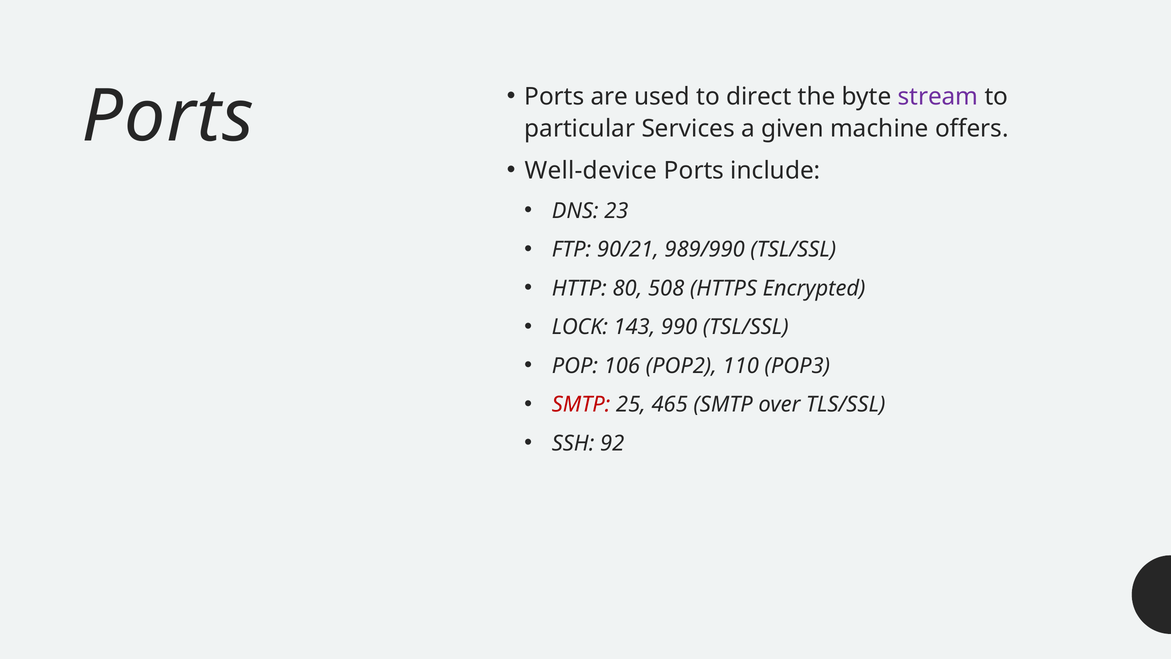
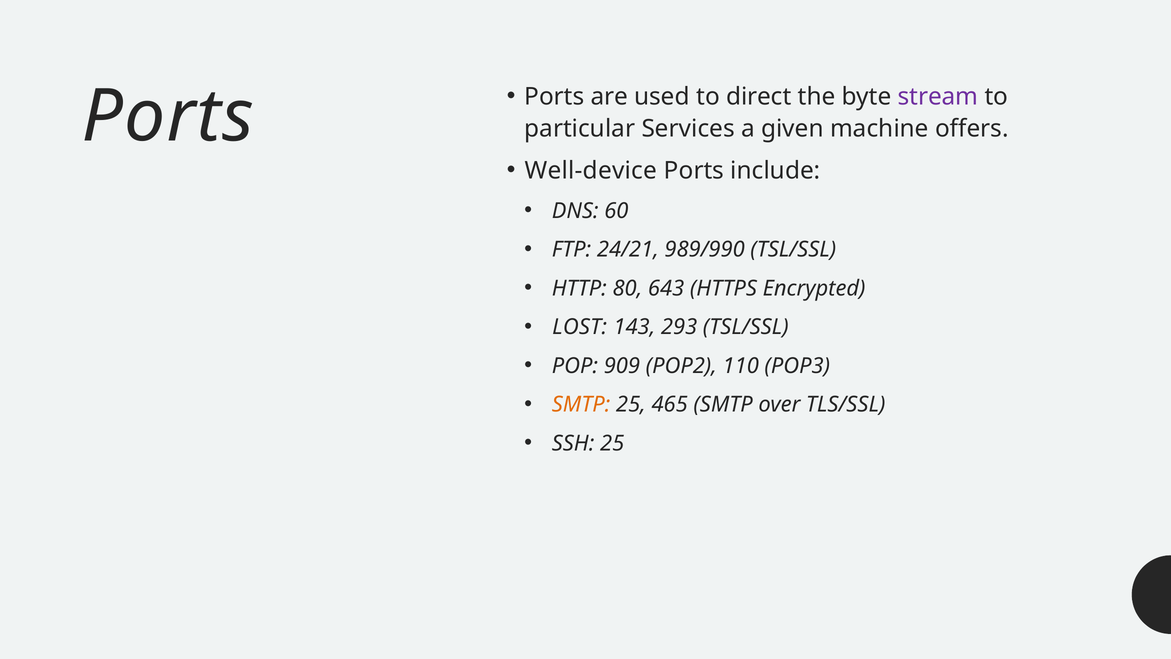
23: 23 -> 60
90/21: 90/21 -> 24/21
508: 508 -> 643
LOCK: LOCK -> LOST
990: 990 -> 293
106: 106 -> 909
SMTP at (581, 404) colour: red -> orange
SSH 92: 92 -> 25
